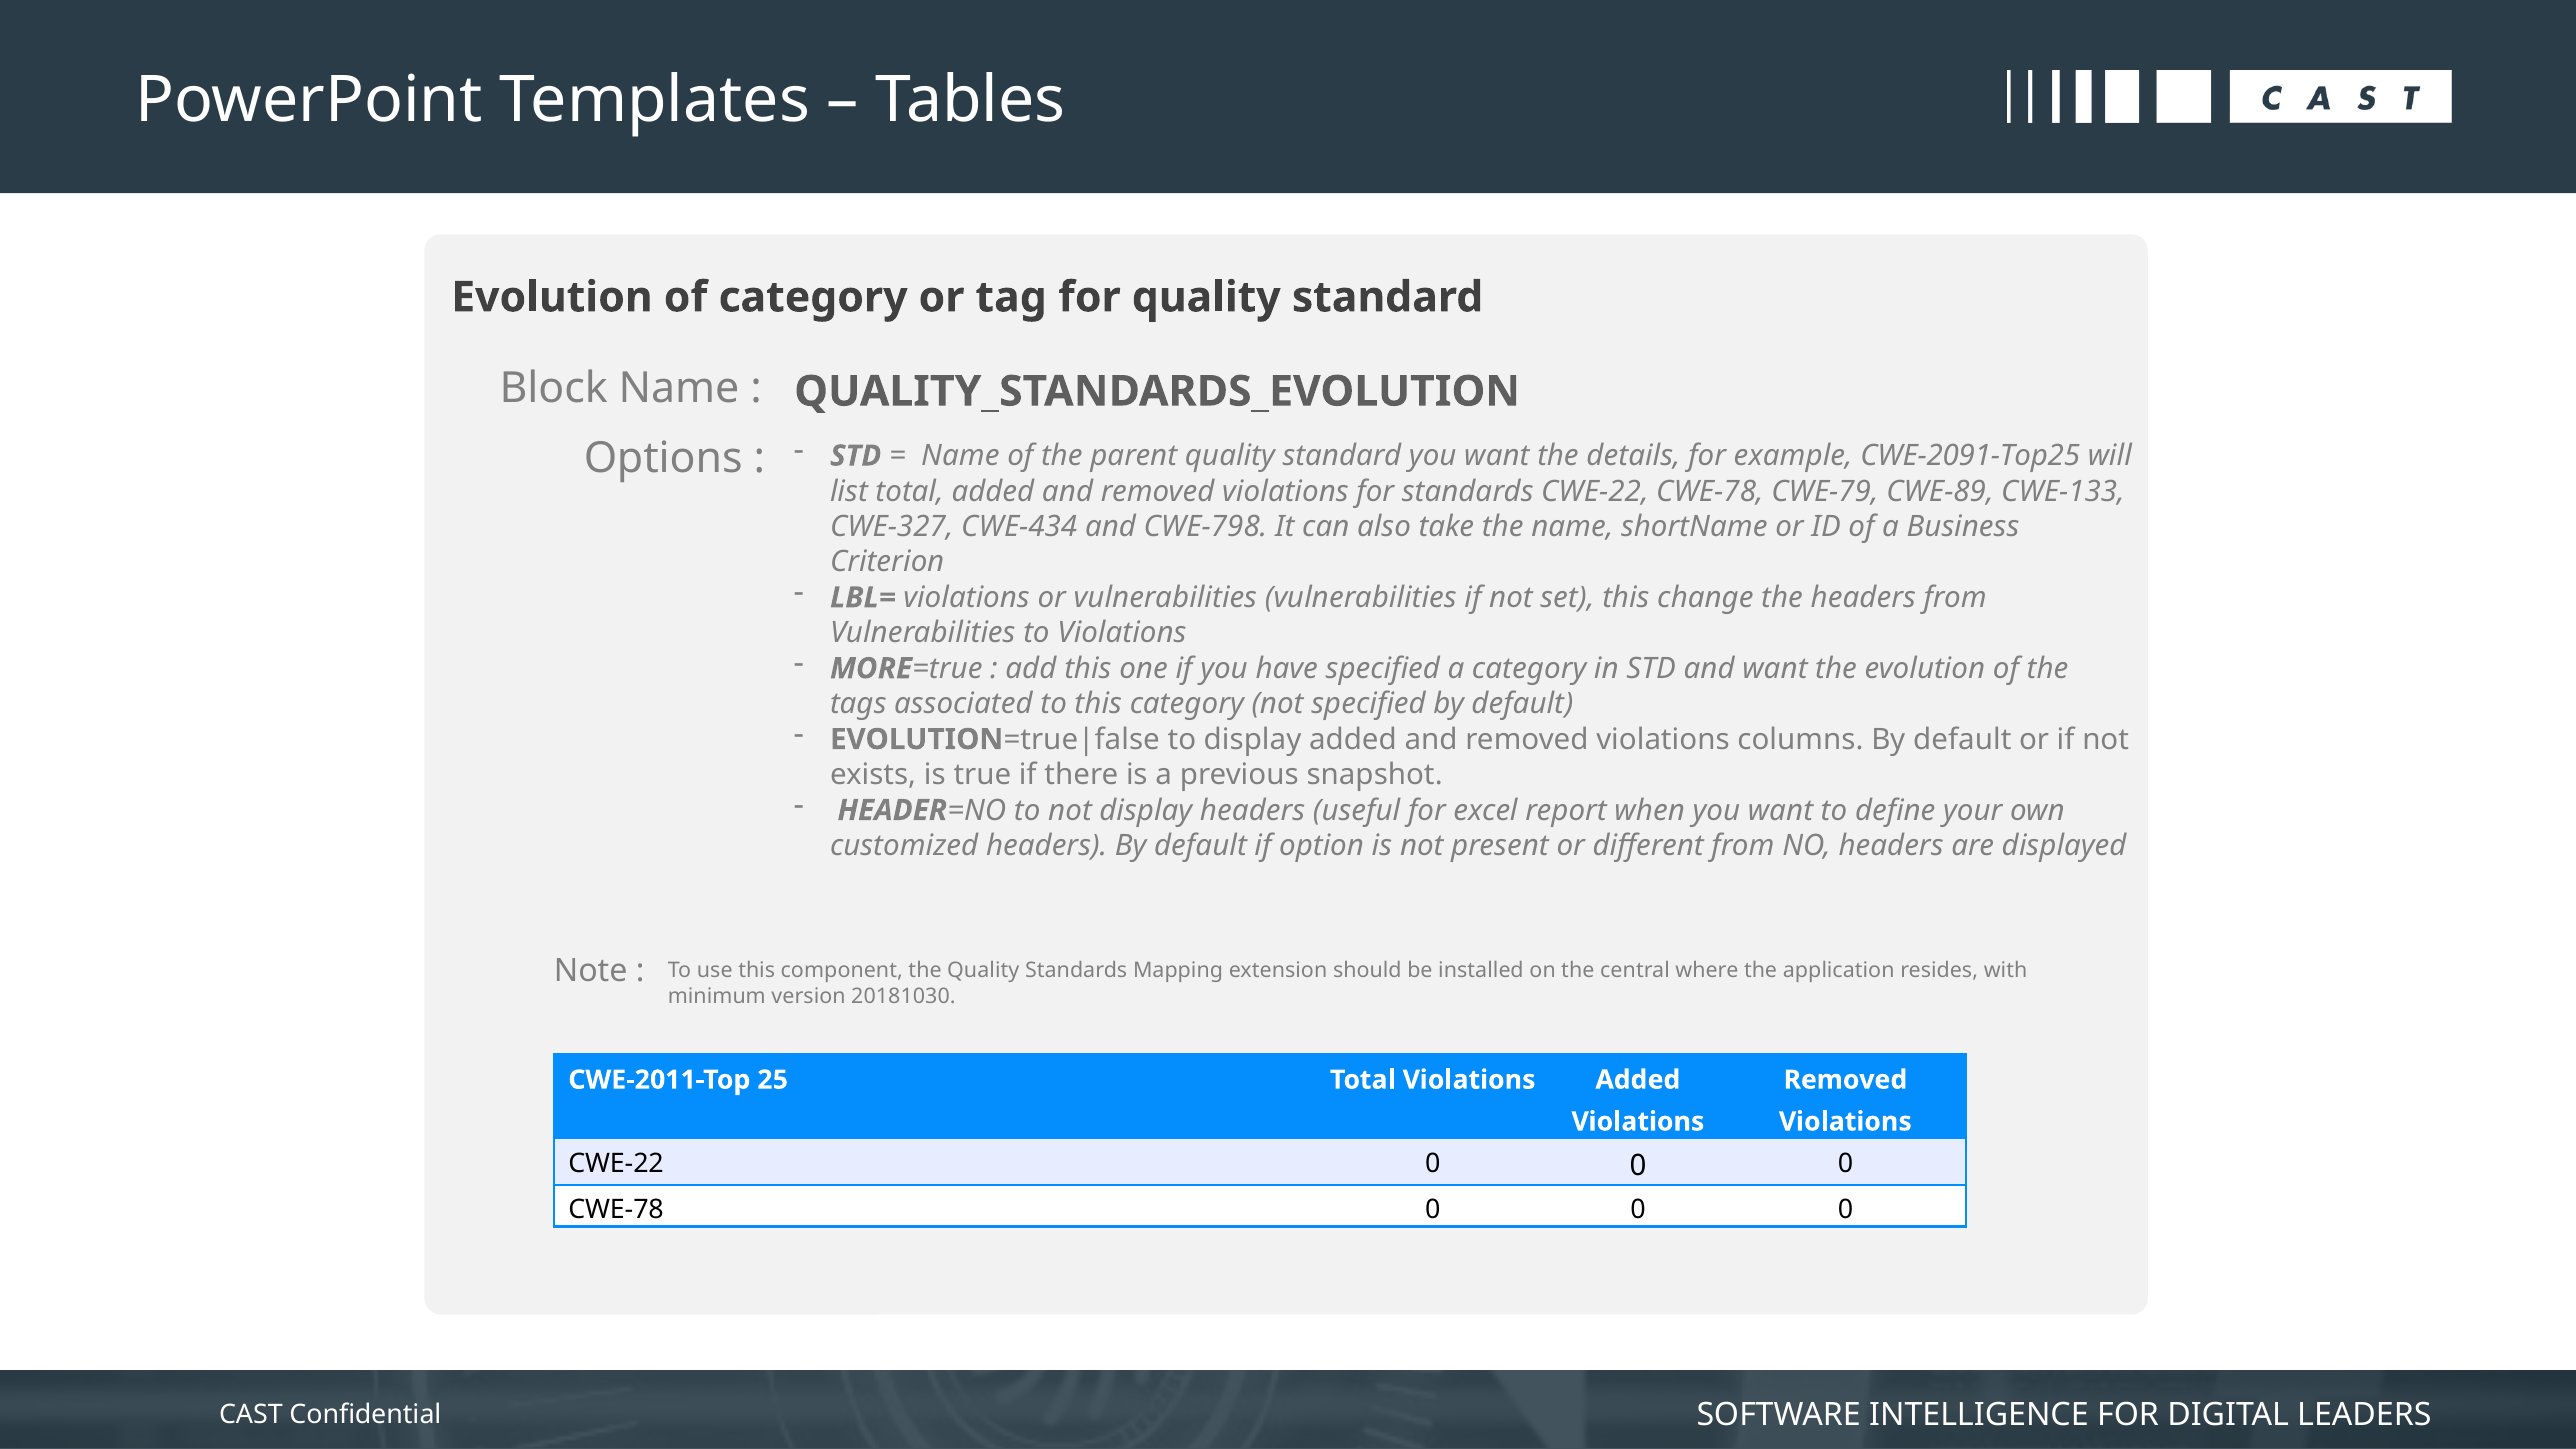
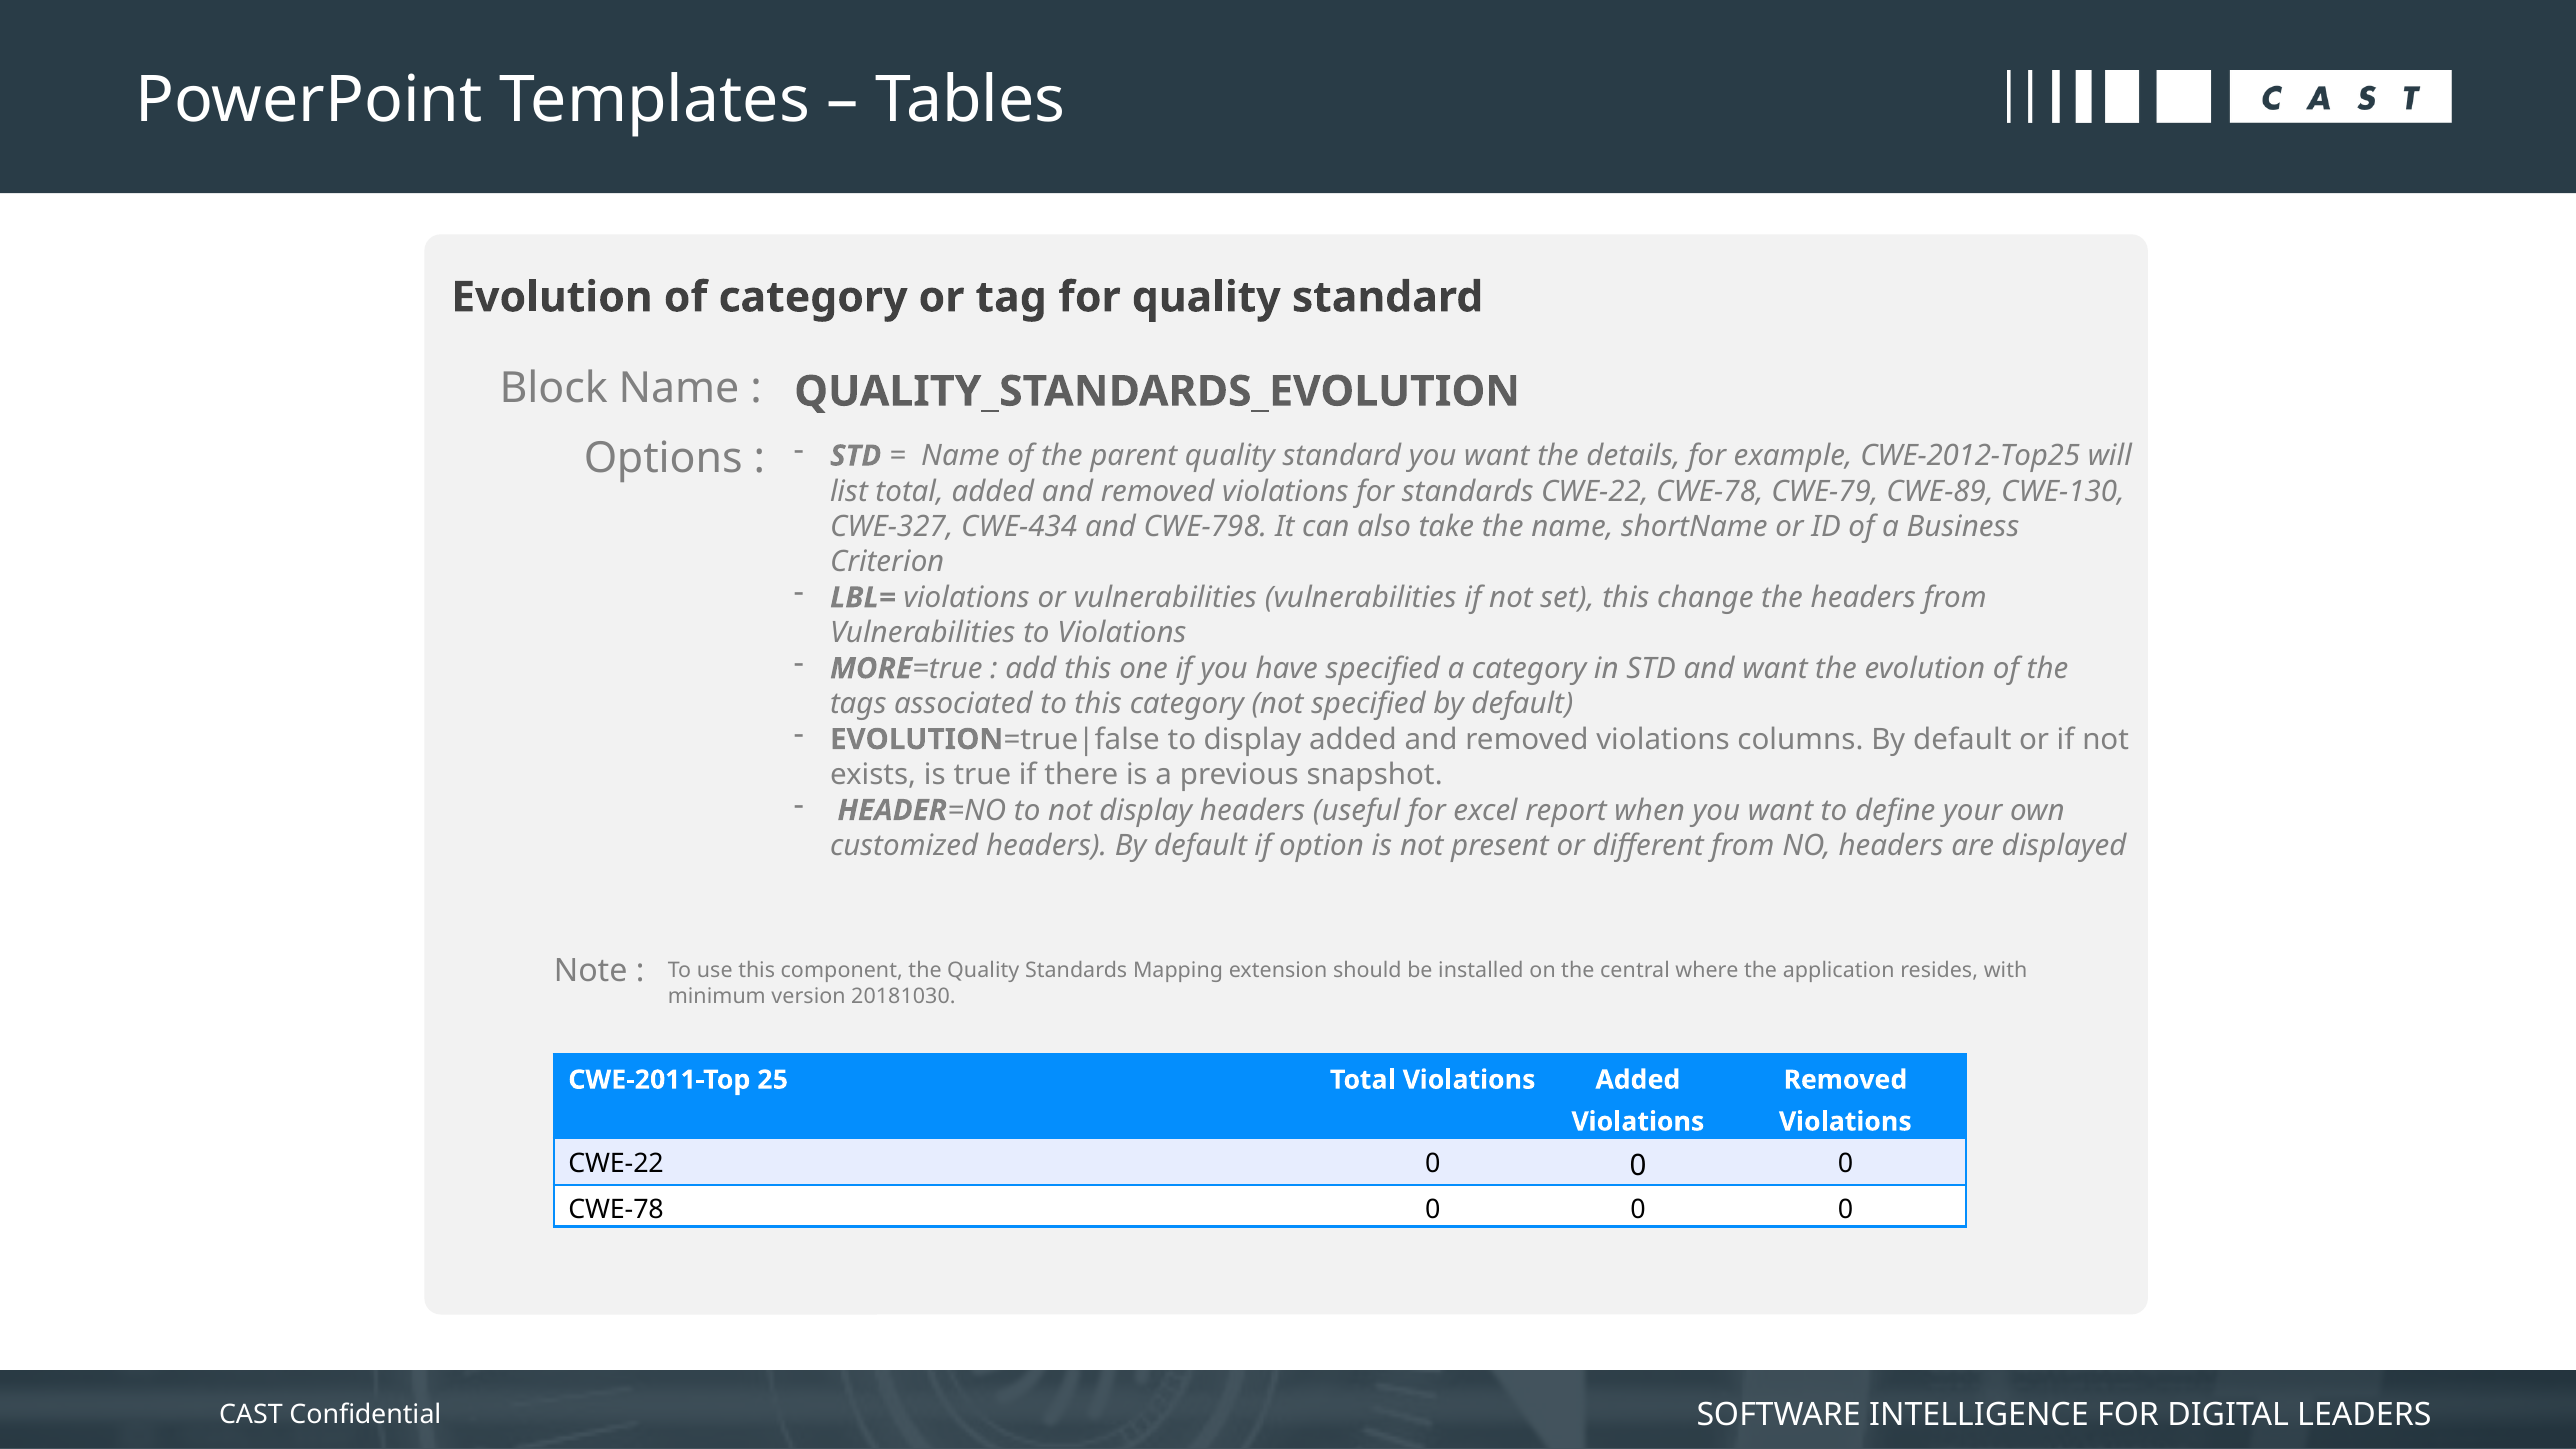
CWE-2091-Top25: CWE-2091-Top25 -> CWE-2012-Top25
CWE-133: CWE-133 -> CWE-130
